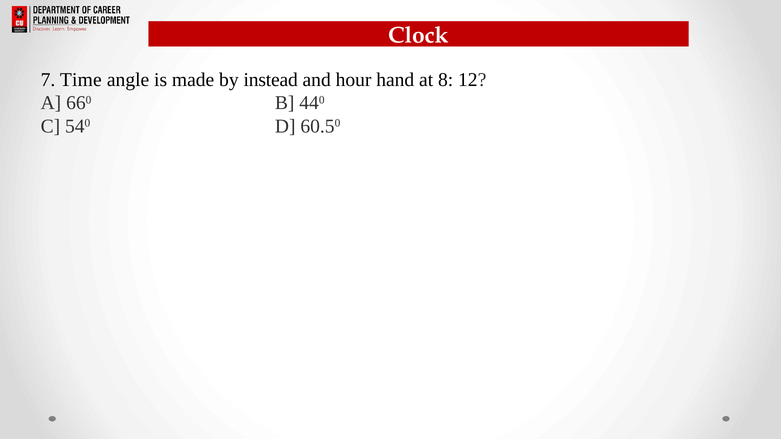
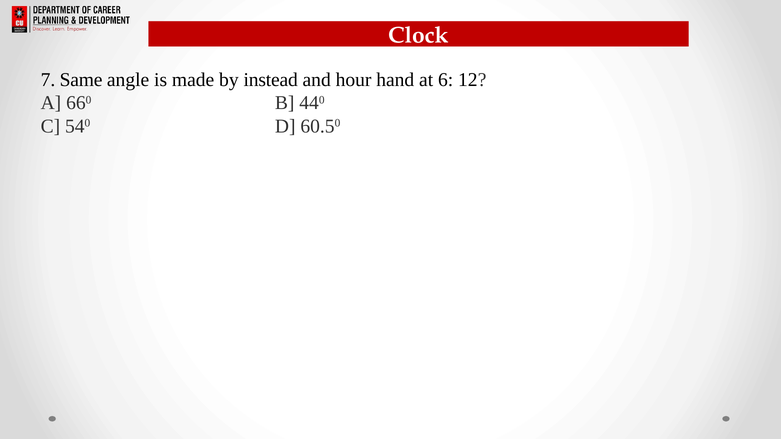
Time: Time -> Same
8: 8 -> 6
